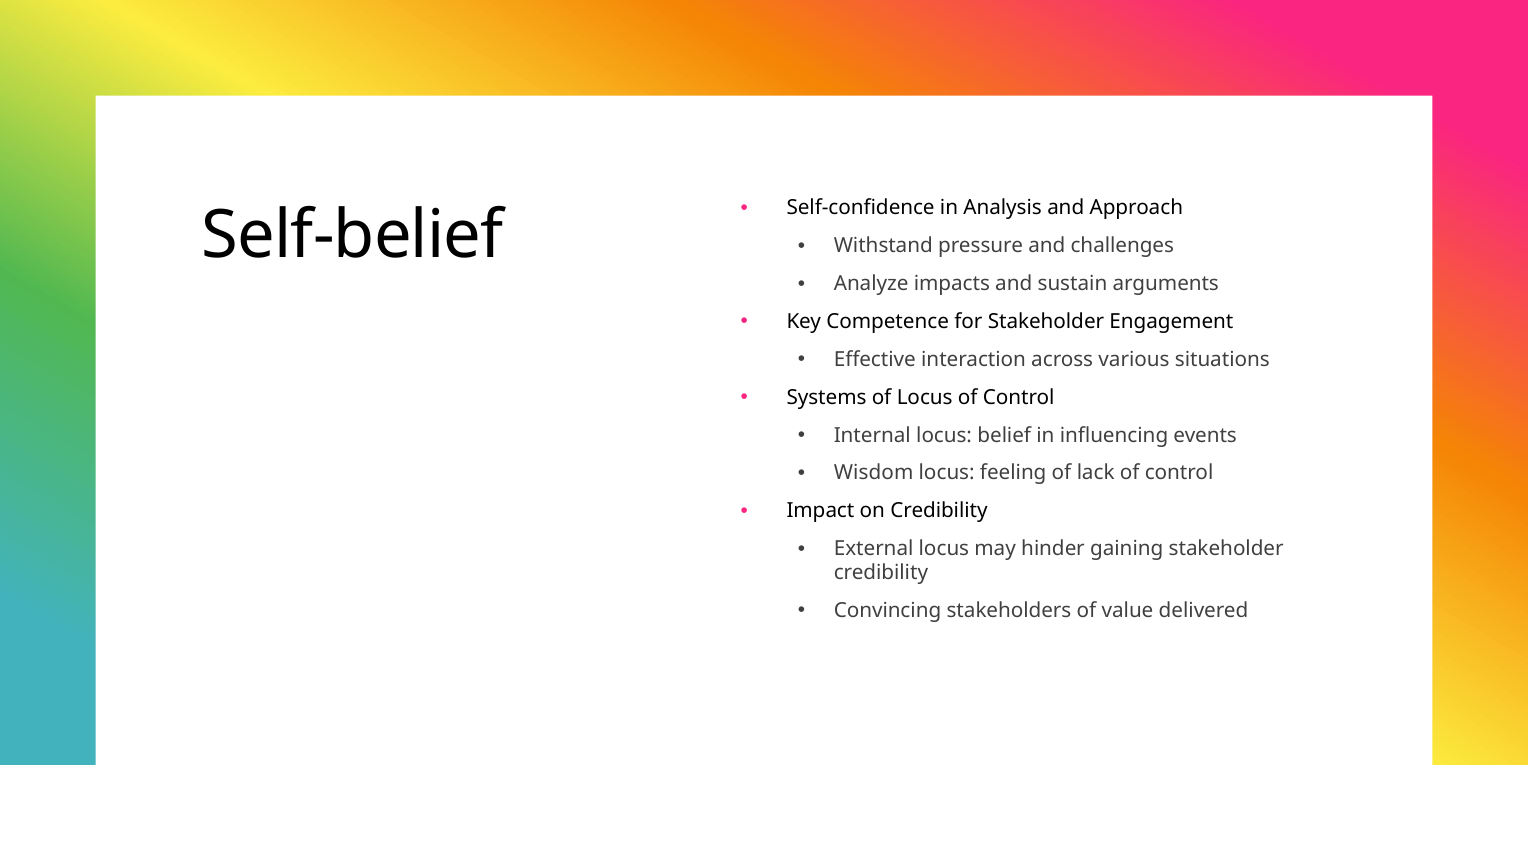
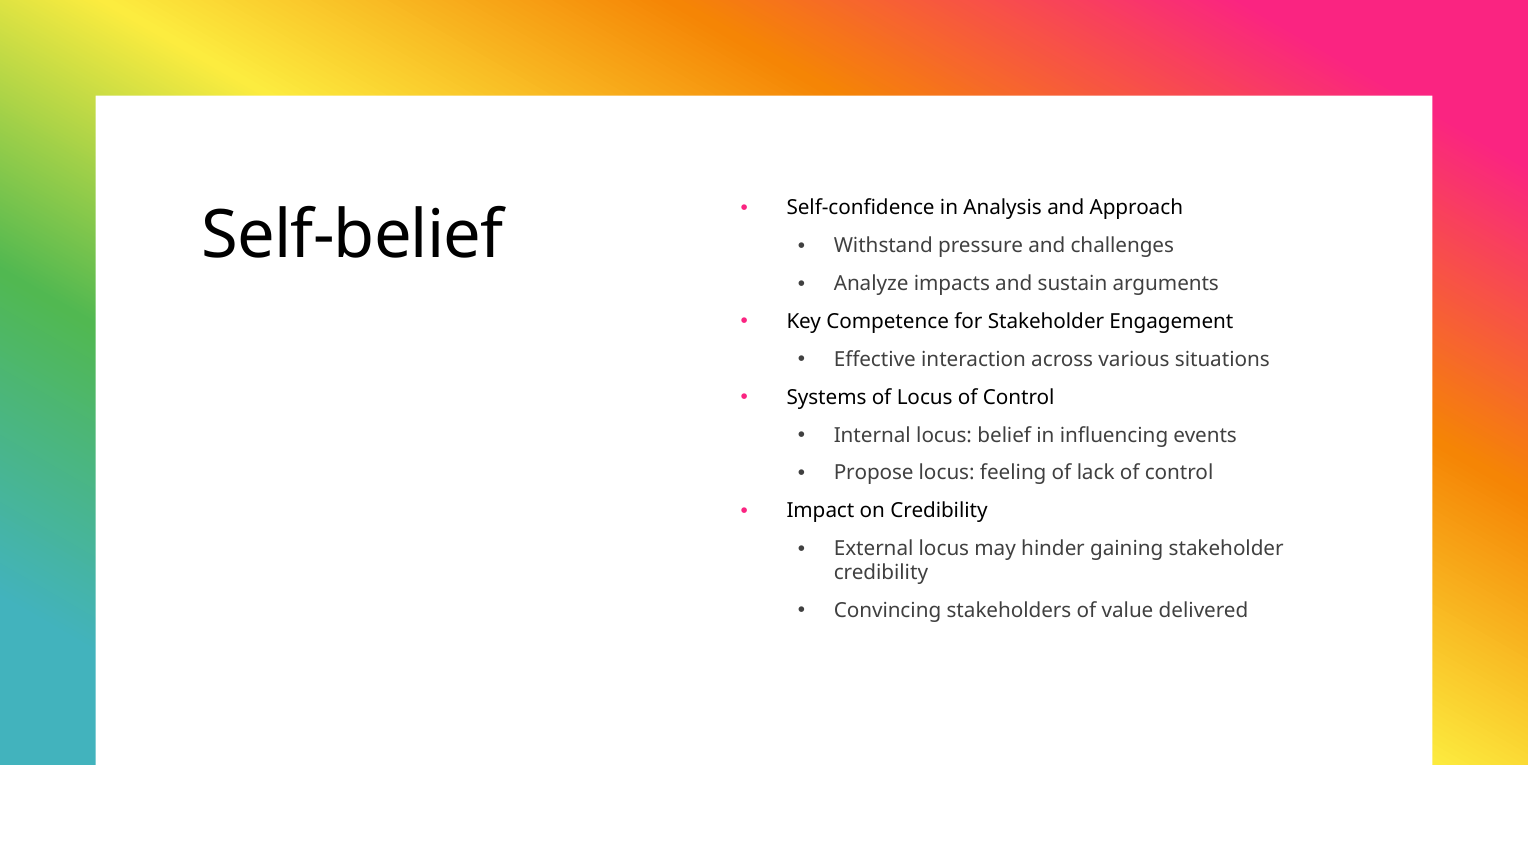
Wisdom: Wisdom -> Propose
